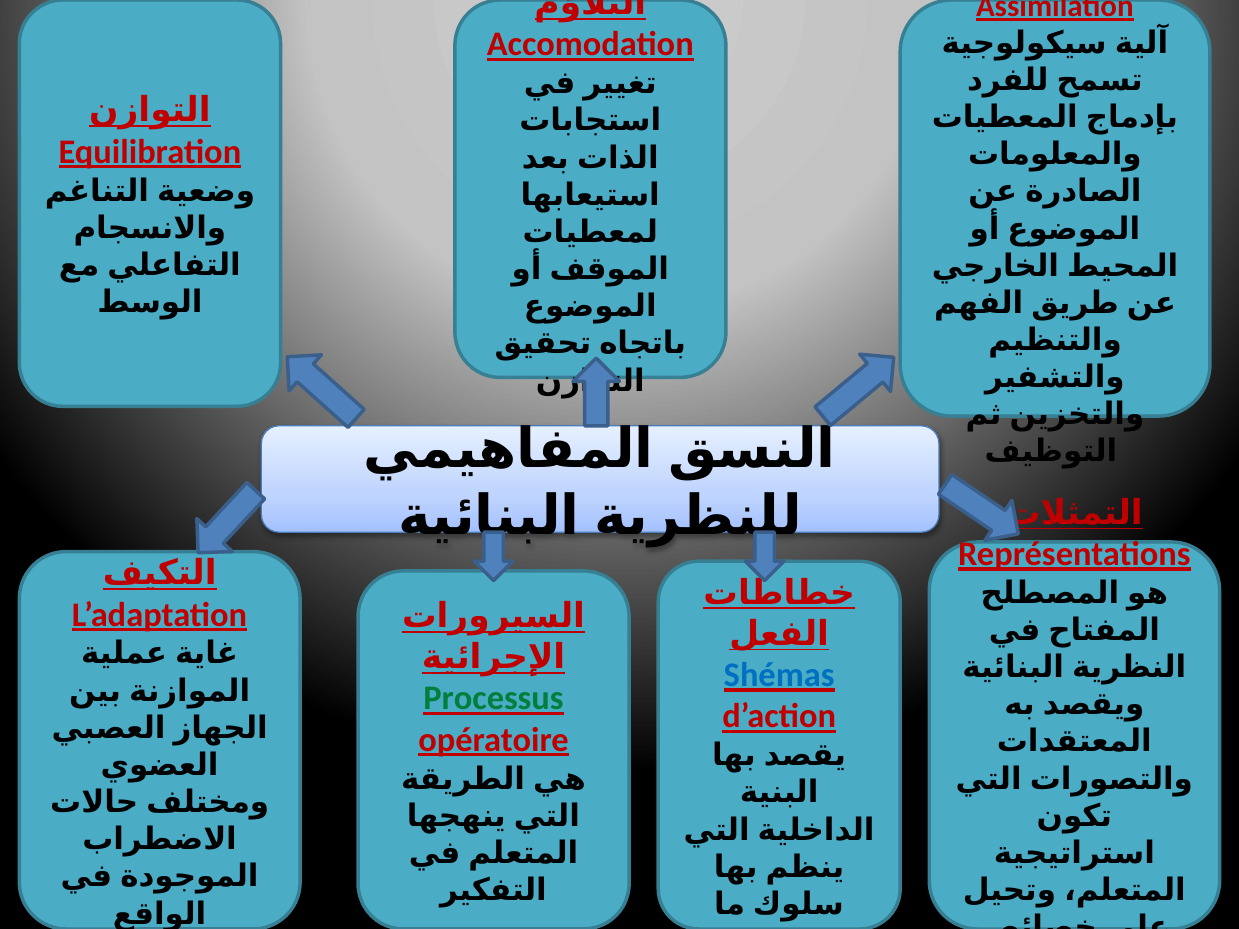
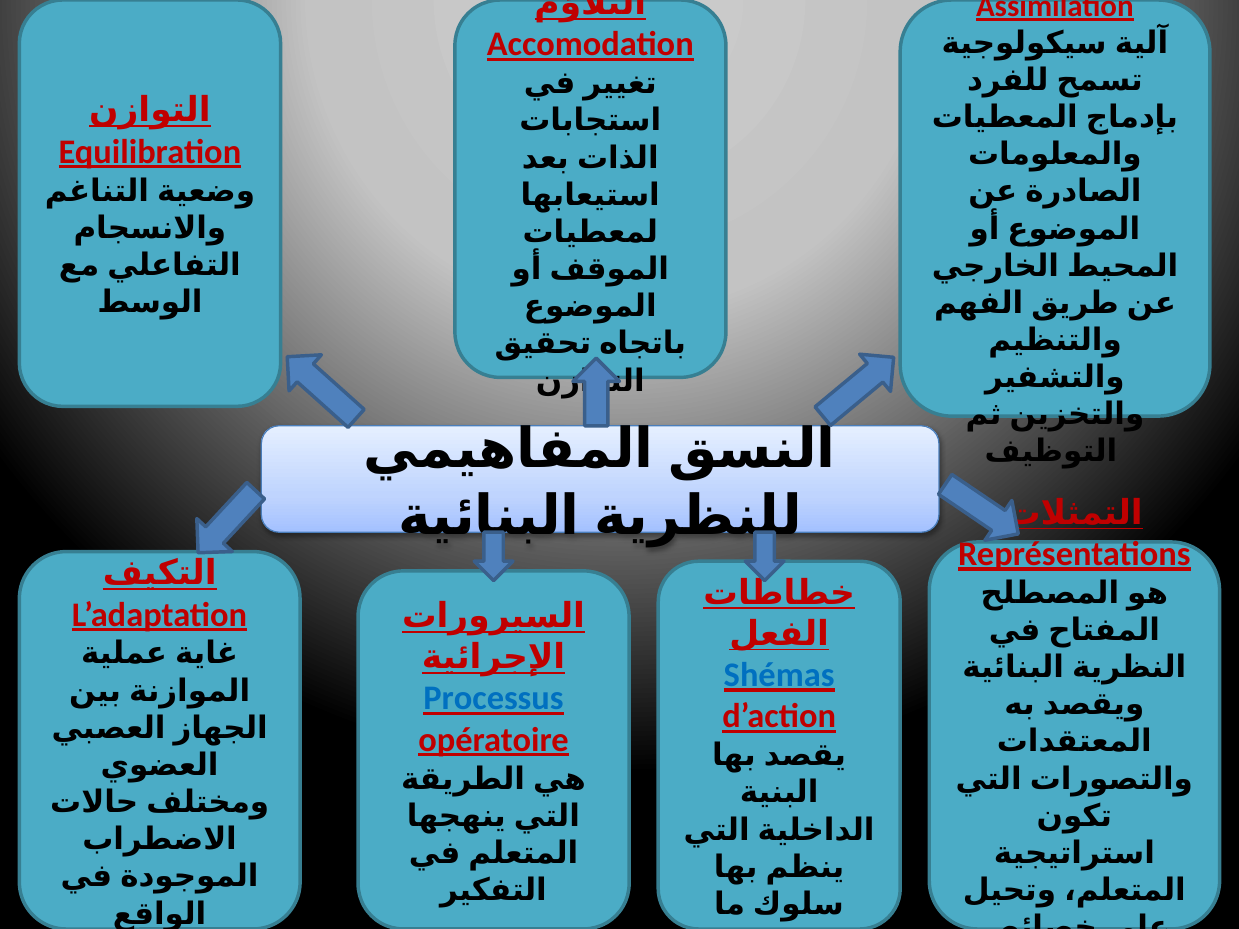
Processus colour: green -> blue
